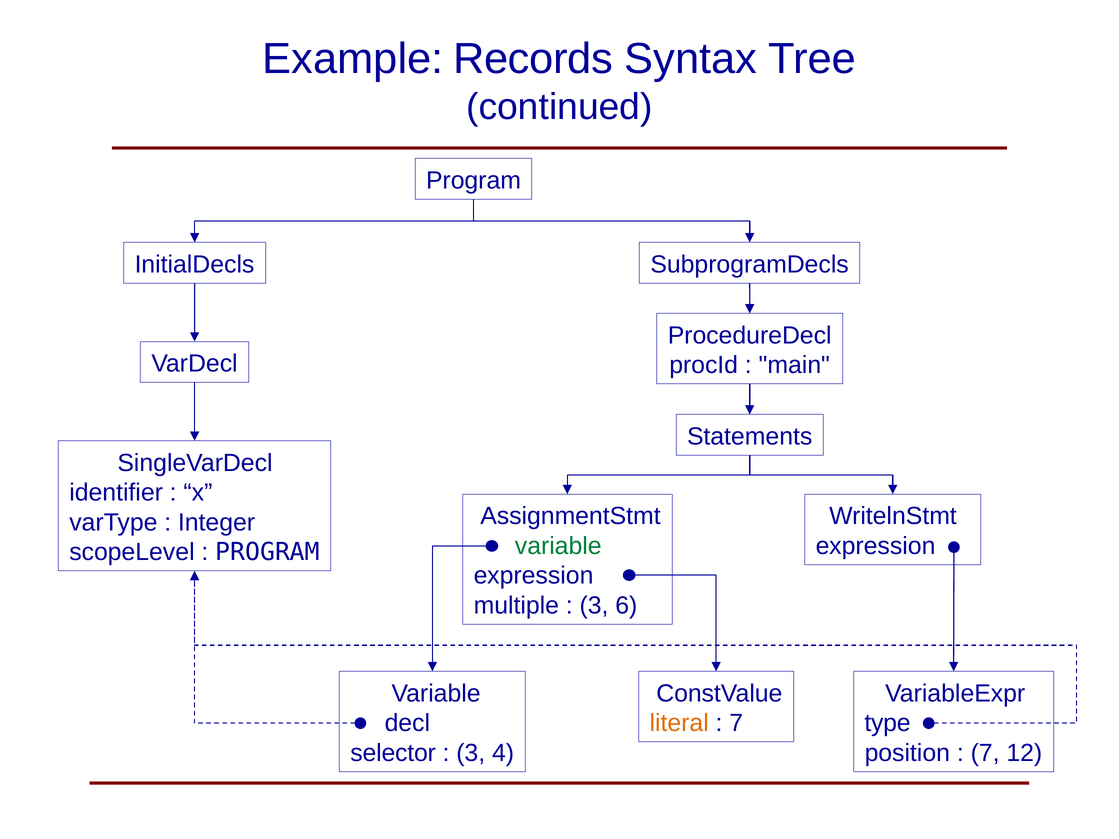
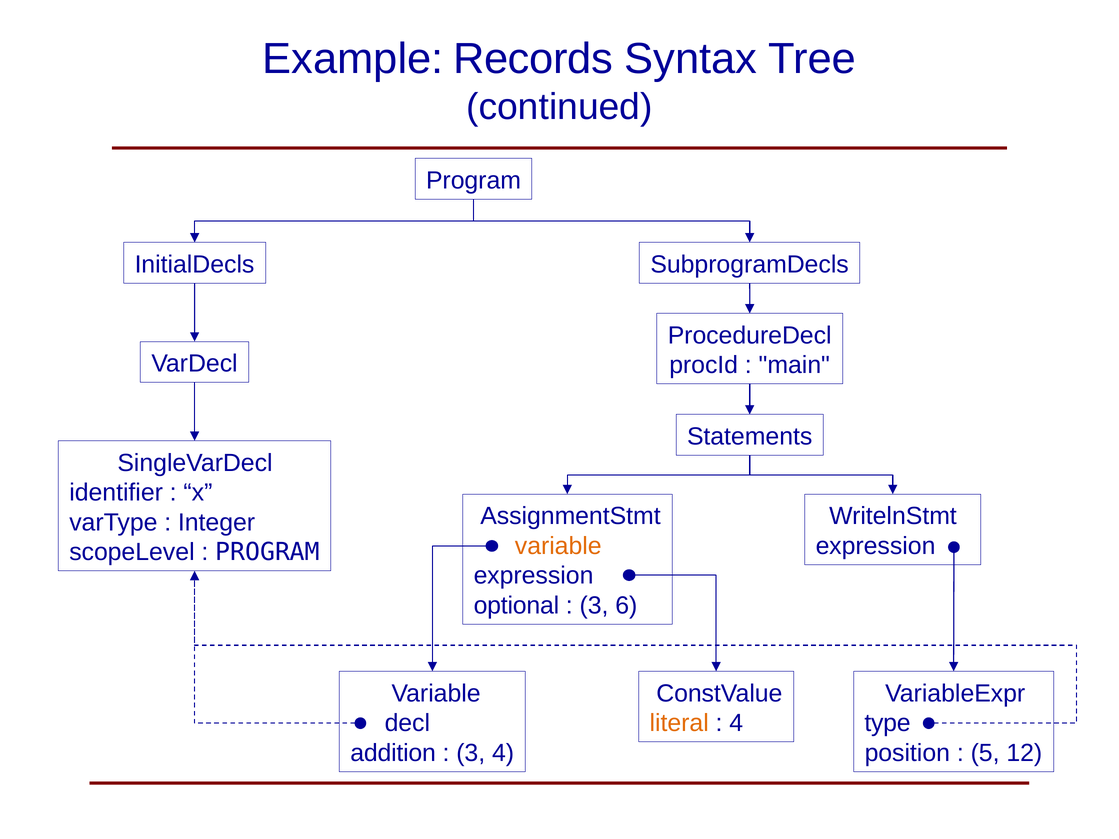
variable at (558, 546) colour: green -> orange
multiple: multiple -> optional
7 at (736, 723): 7 -> 4
selector: selector -> addition
7 at (985, 753): 7 -> 5
